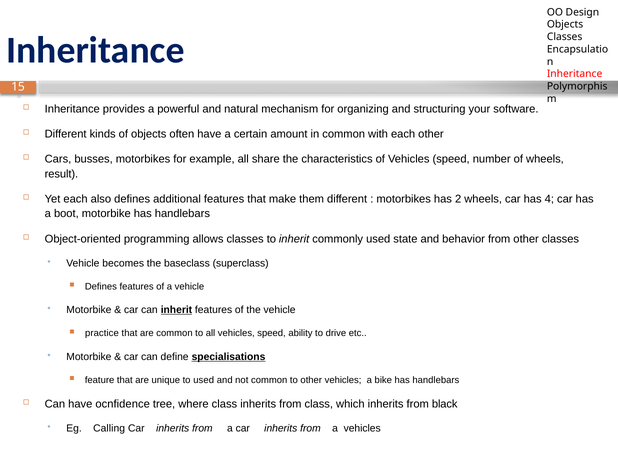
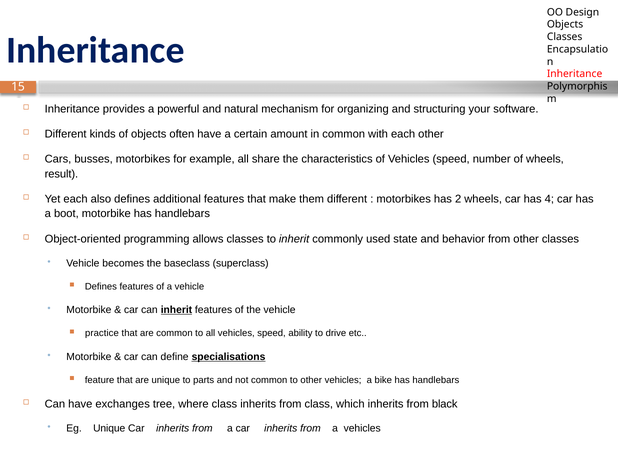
to used: used -> parts
ocnfidence: ocnfidence -> exchanges
Eg Calling: Calling -> Unique
